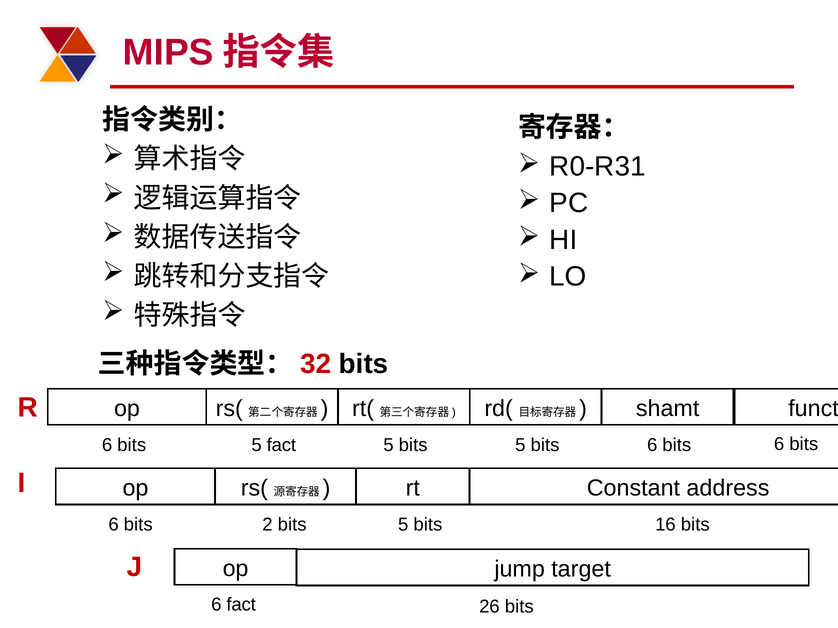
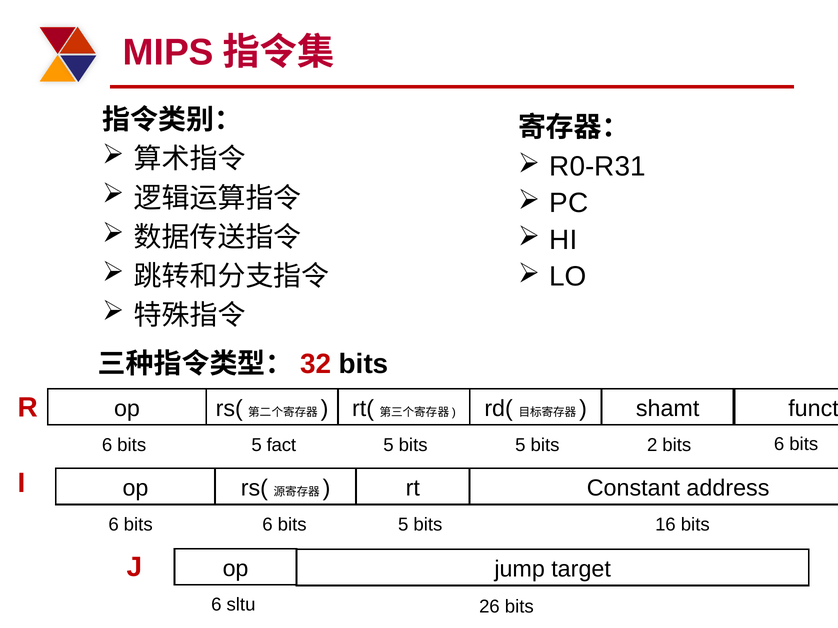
5 bits 6: 6 -> 2
6 bits 2: 2 -> 6
6 fact: fact -> sltu
